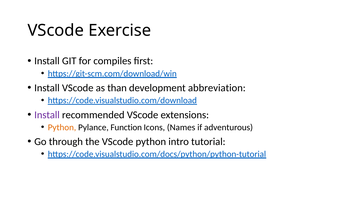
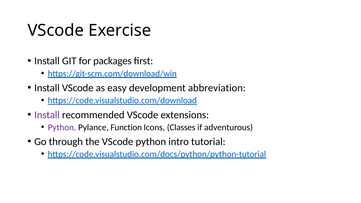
compiles: compiles -> packages
than: than -> easy
Python at (62, 127) colour: orange -> purple
Names: Names -> Classes
